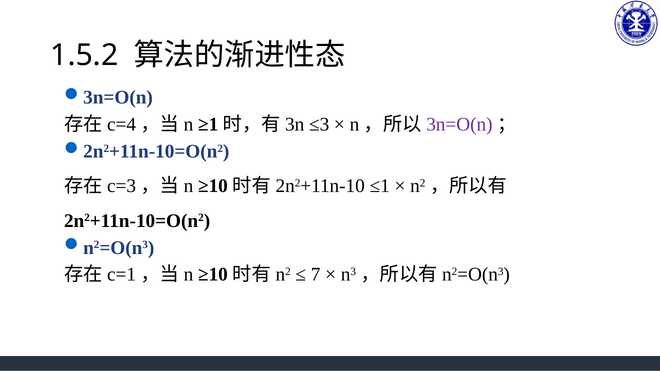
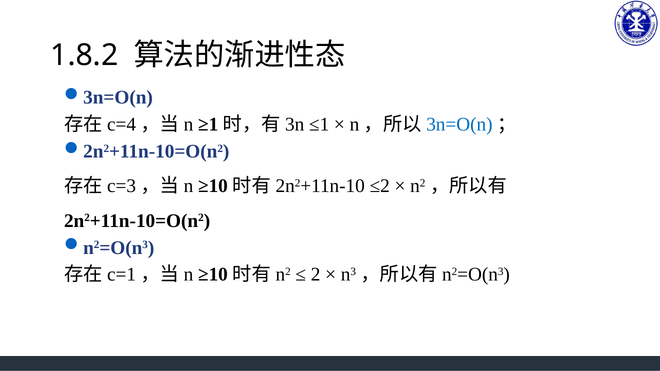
1.5.2: 1.5.2 -> 1.8.2
≤3: ≤3 -> ≤1
3n=O(n colour: purple -> blue
≤1: ≤1 -> ≤2
7: 7 -> 2
